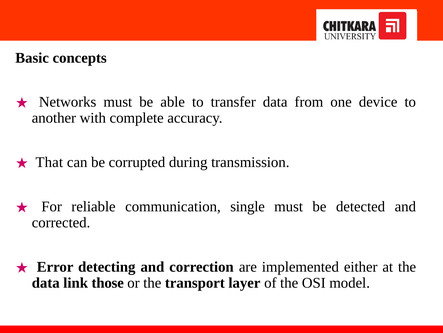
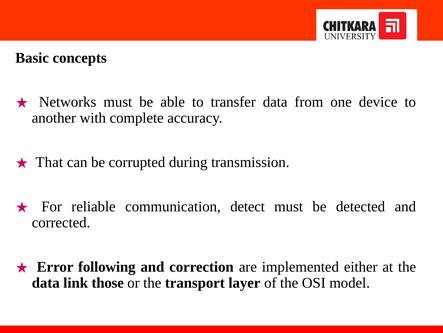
single: single -> detect
detecting: detecting -> following
